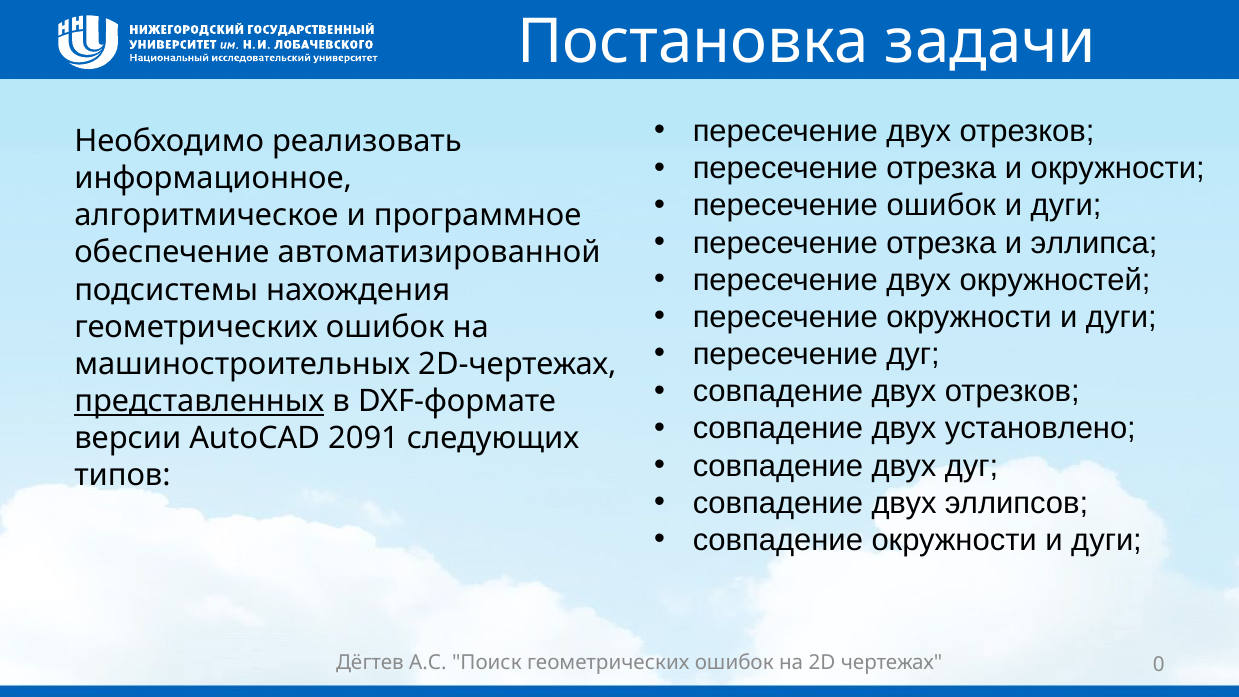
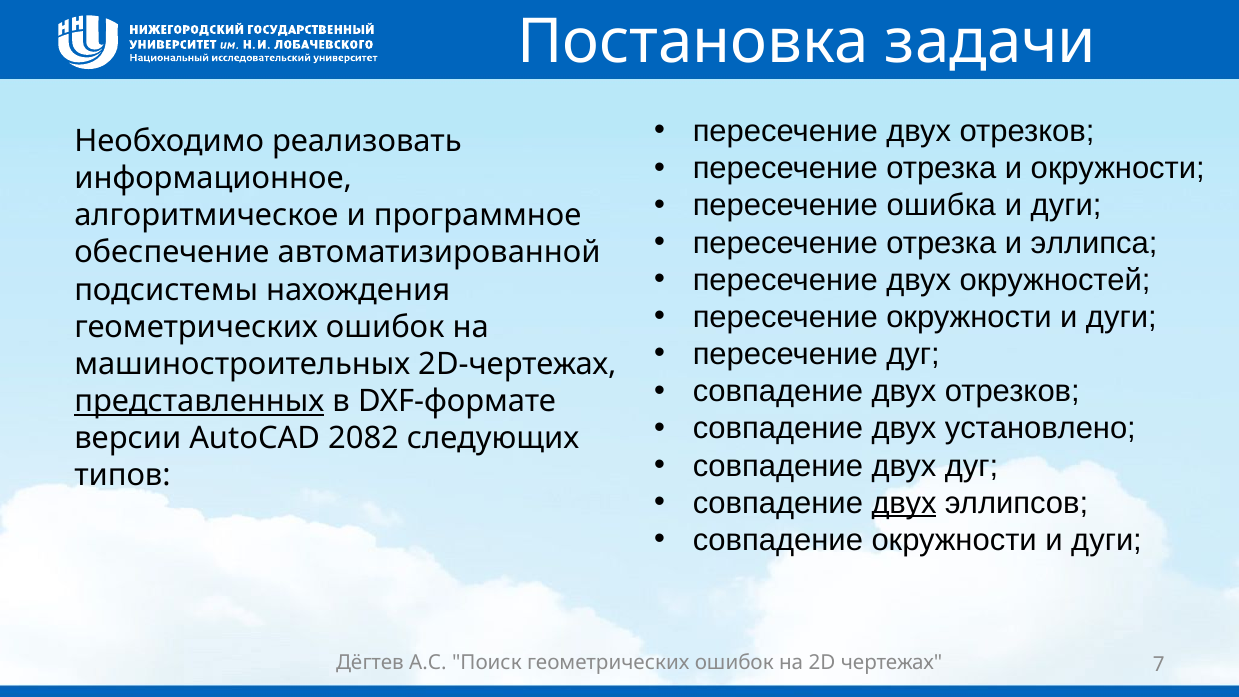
пересечение ошибок: ошибок -> ошибка
2091: 2091 -> 2082
двух at (904, 503) underline: none -> present
0: 0 -> 7
